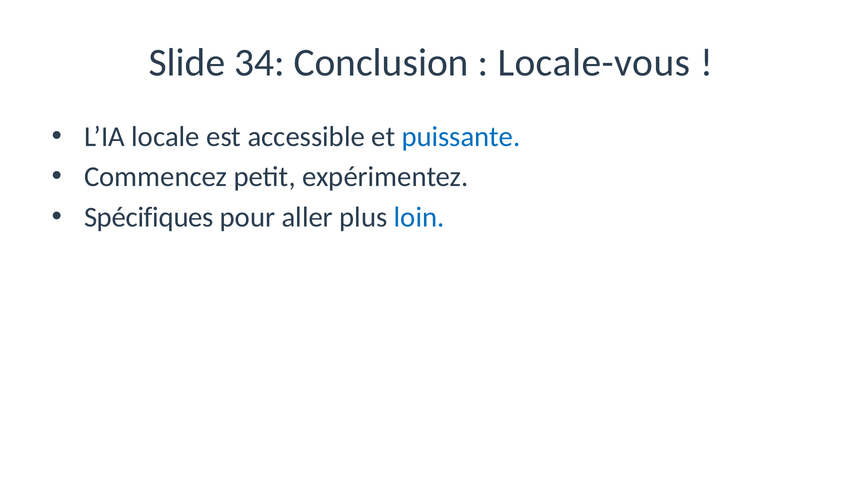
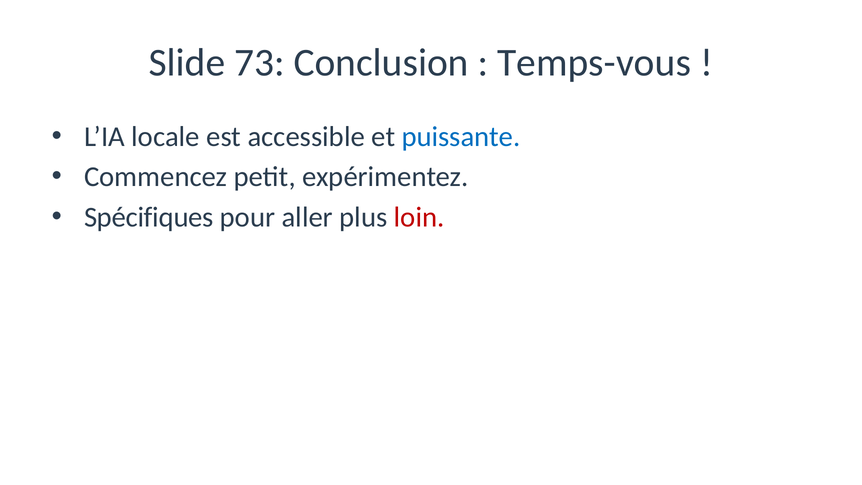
34: 34 -> 73
Locale-vous: Locale-vous -> Temps-vous
loin colour: blue -> red
